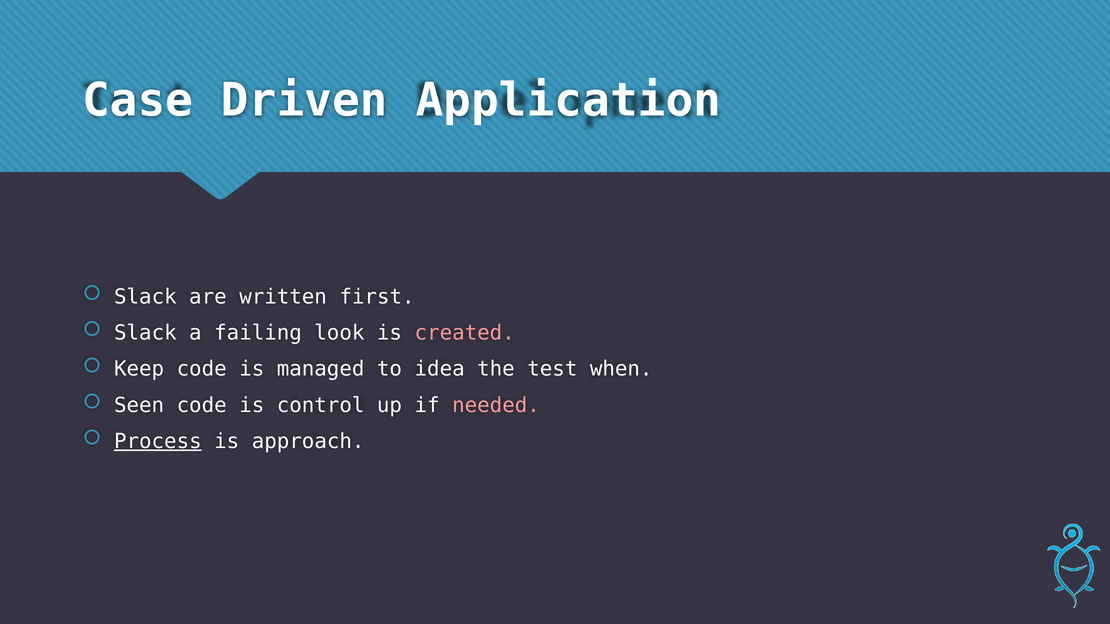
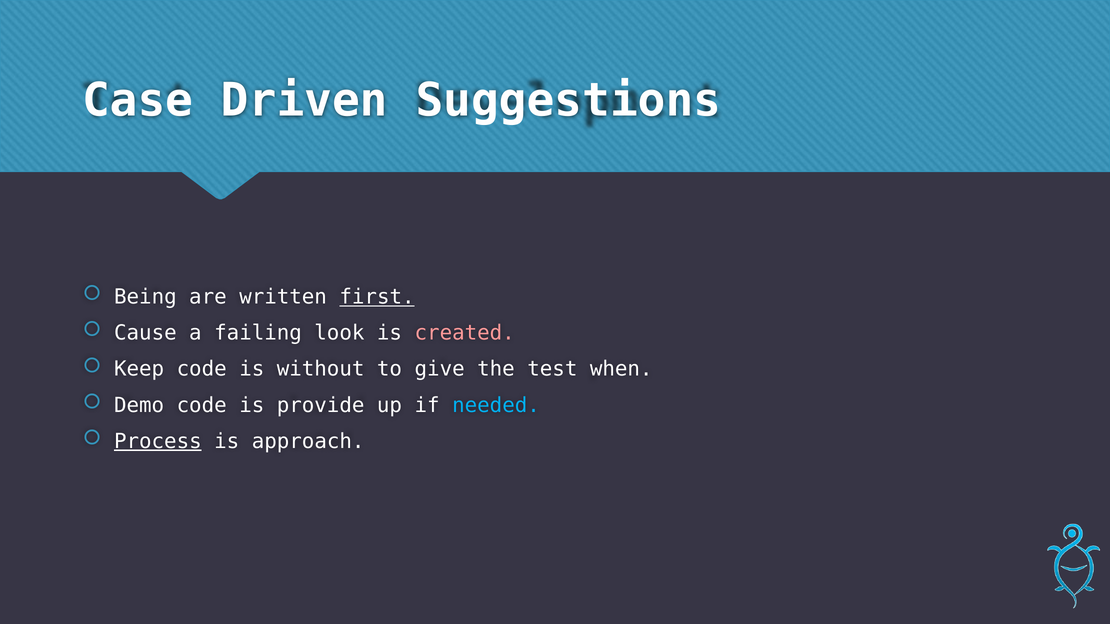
Application: Application -> Suggestions
Slack at (145, 297): Slack -> Being
first underline: none -> present
Slack at (145, 333): Slack -> Cause
managed: managed -> without
idea: idea -> give
Seen: Seen -> Demo
control: control -> provide
needed colour: pink -> light blue
